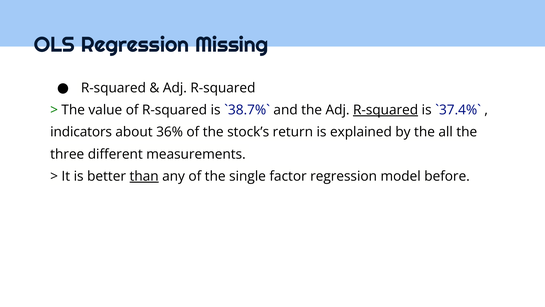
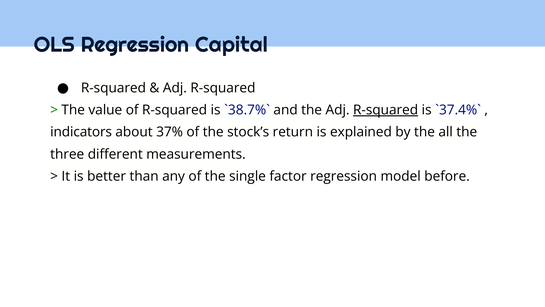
Missing: Missing -> Capital
36%: 36% -> 37%
than underline: present -> none
